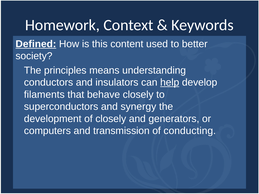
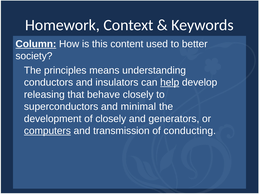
Defined: Defined -> Column
filaments: filaments -> releasing
synergy: synergy -> minimal
computers underline: none -> present
